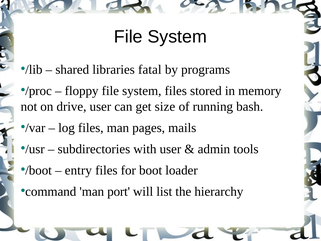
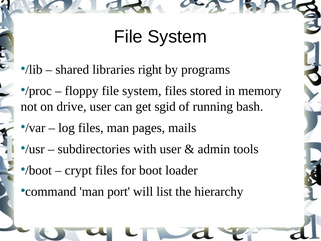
fatal: fatal -> right
size: size -> sgid
entry: entry -> crypt
